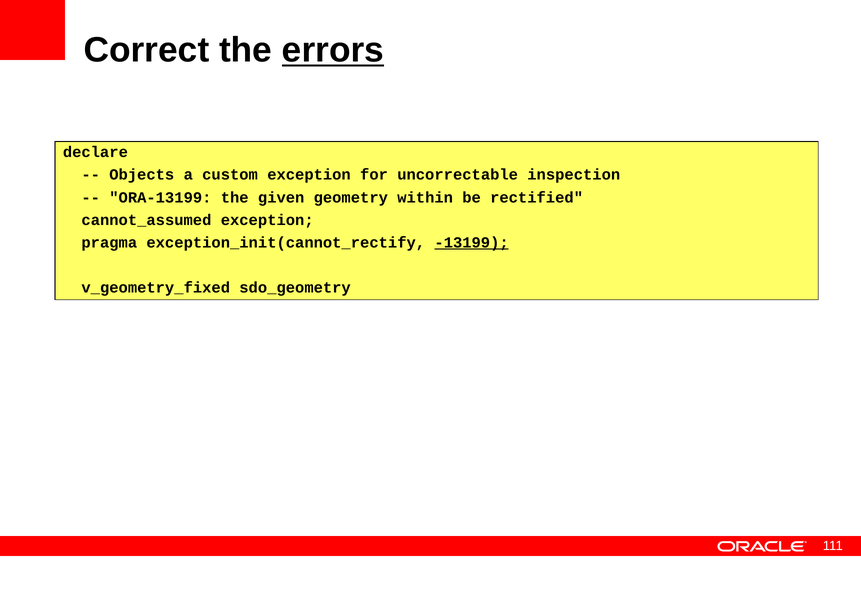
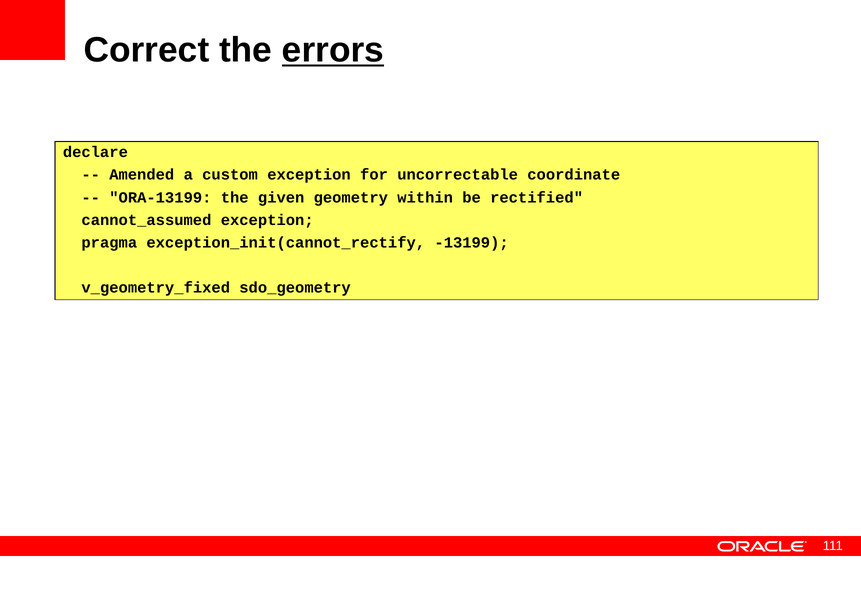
Objects: Objects -> Amended
inspection: inspection -> coordinate
-13199 underline: present -> none
